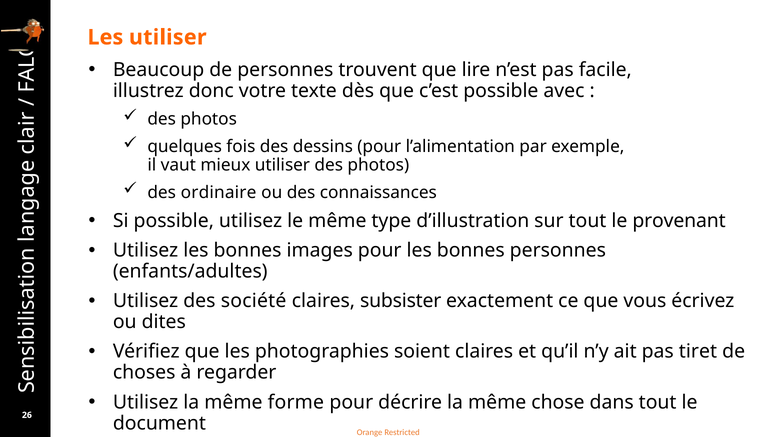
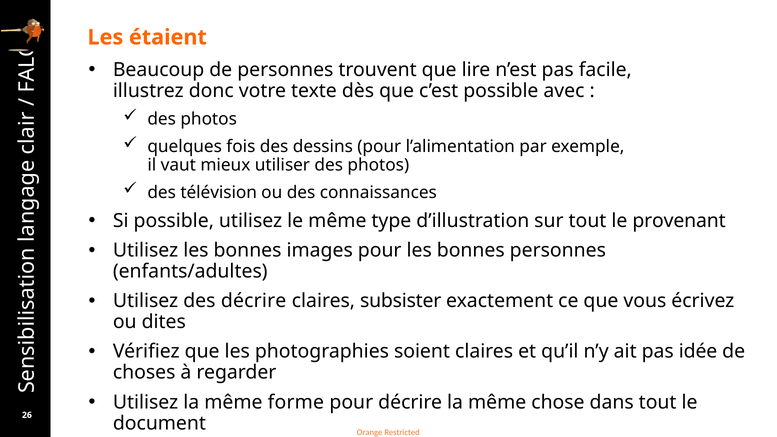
Les utiliser: utiliser -> étaient
ordinaire: ordinaire -> télévision
des société: société -> décrire
tiret: tiret -> idée
